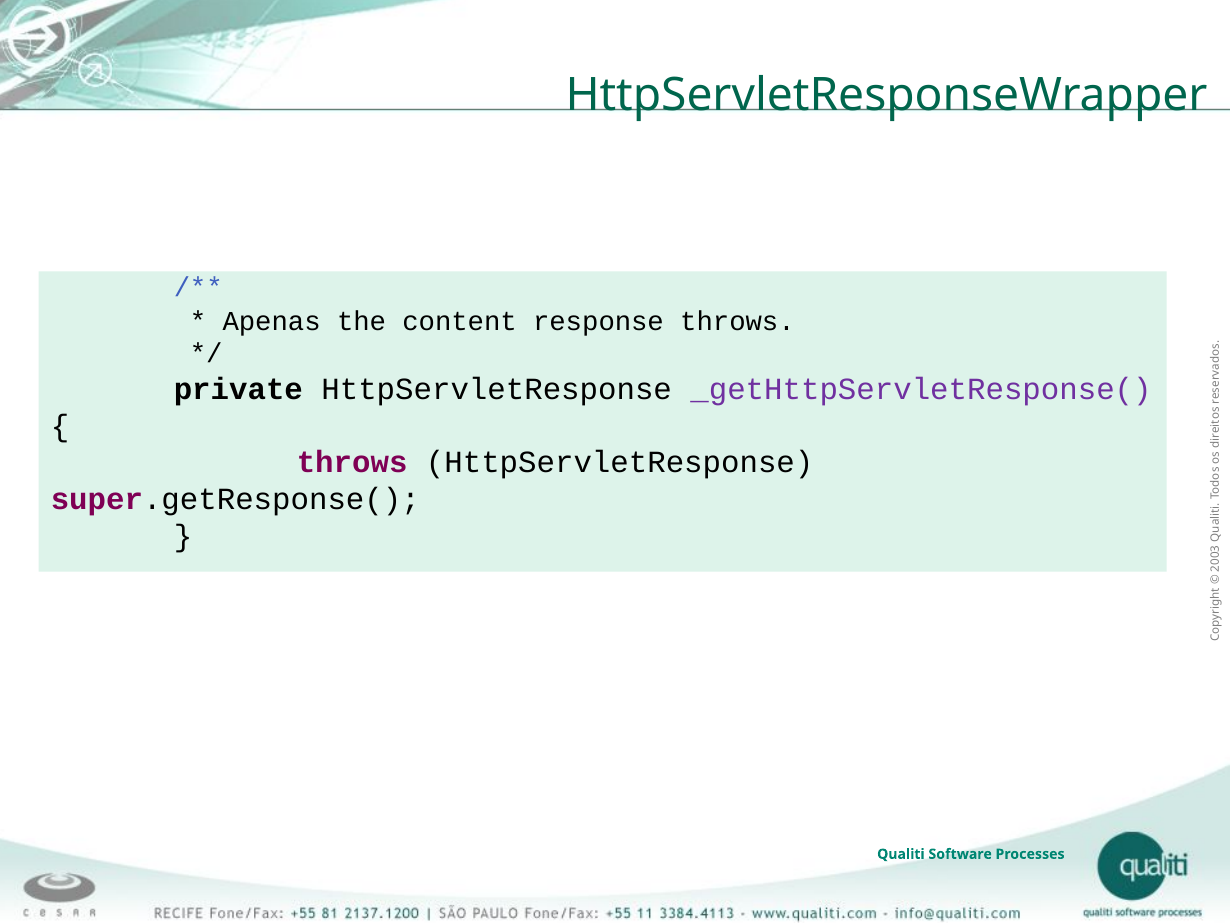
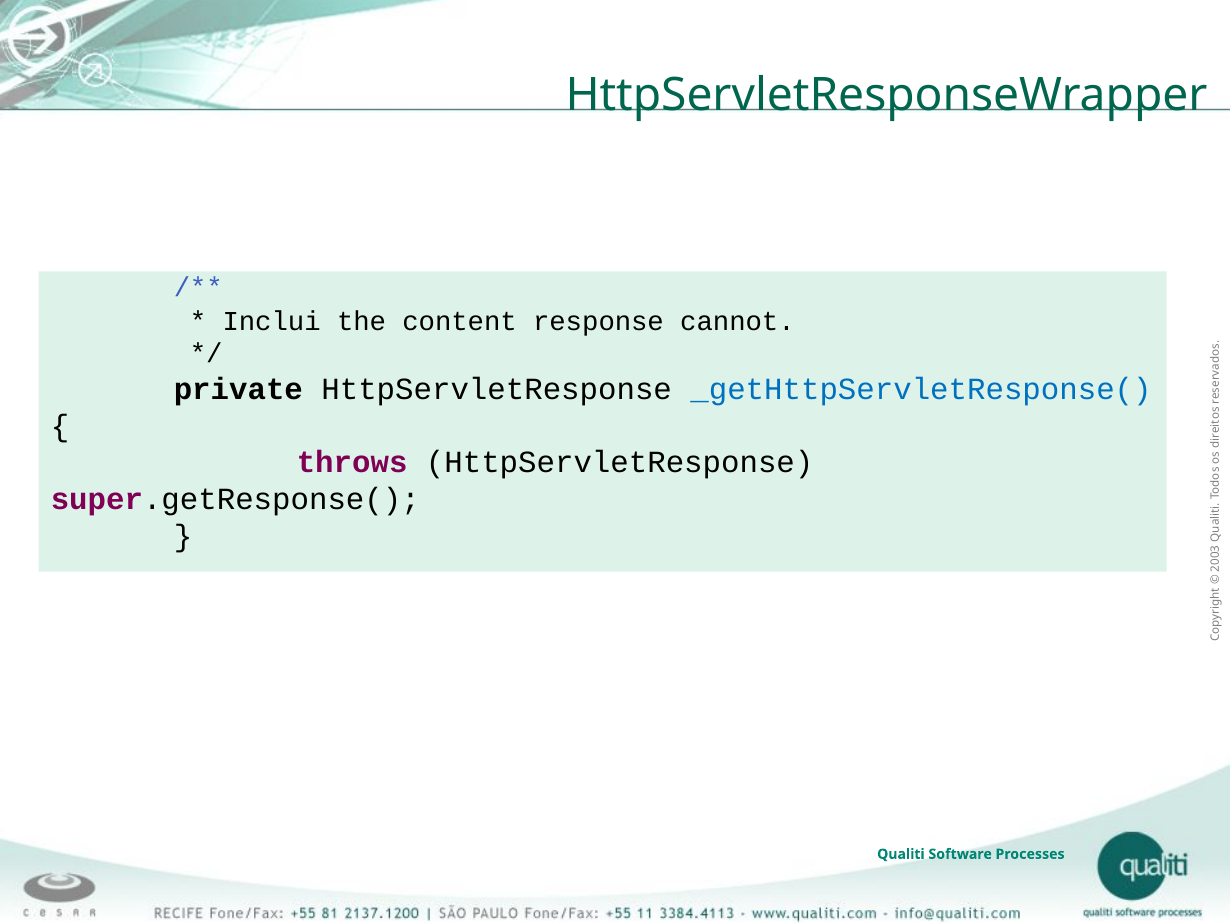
Apenas: Apenas -> Inclui
response throws: throws -> cannot
_getHttpServletResponse( colour: purple -> blue
